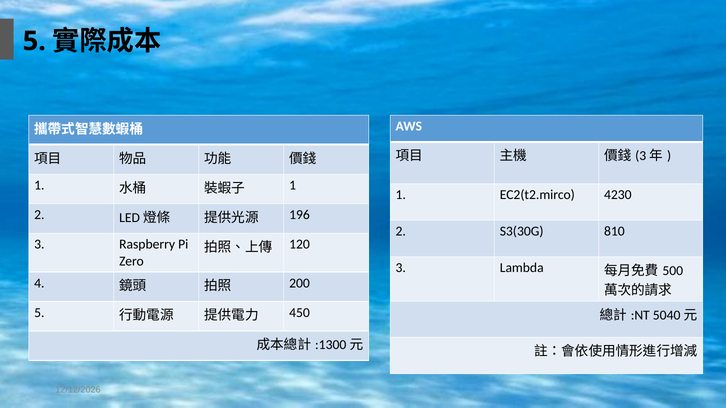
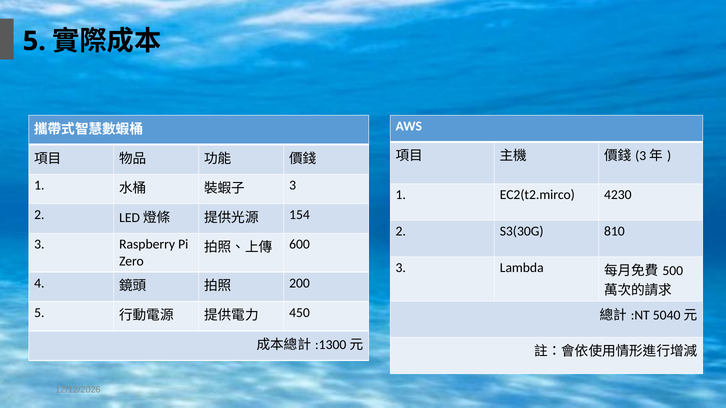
1 at (293, 186): 1 -> 3
196: 196 -> 154
120: 120 -> 600
